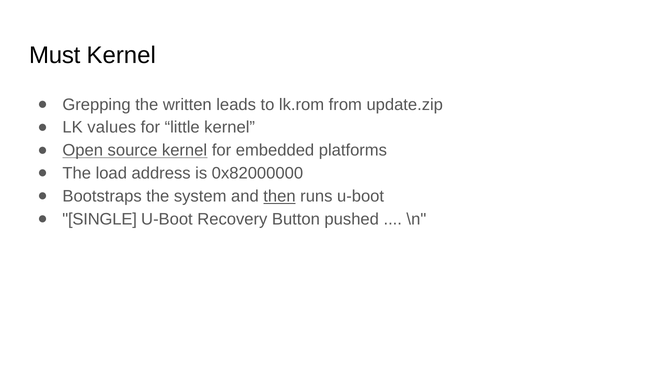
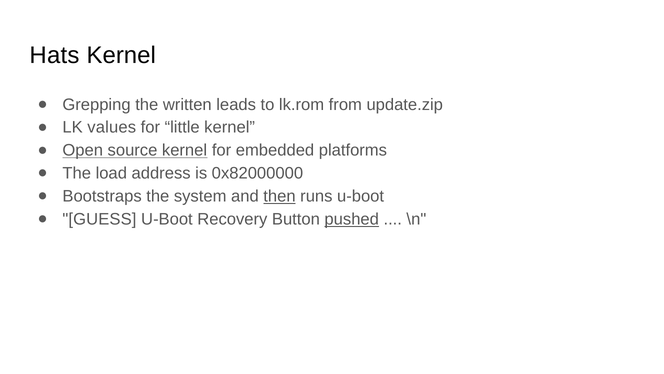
Must: Must -> Hats
SINGLE: SINGLE -> GUESS
pushed underline: none -> present
